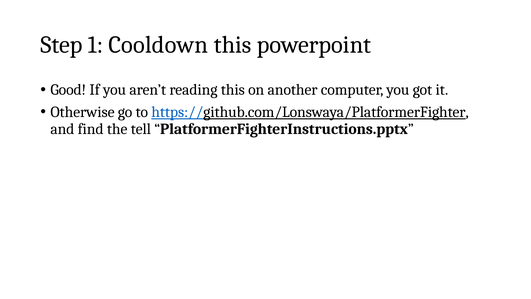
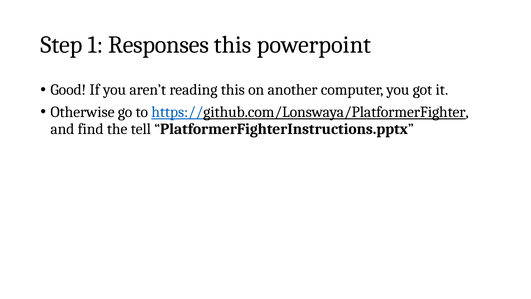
Cooldown: Cooldown -> Responses
